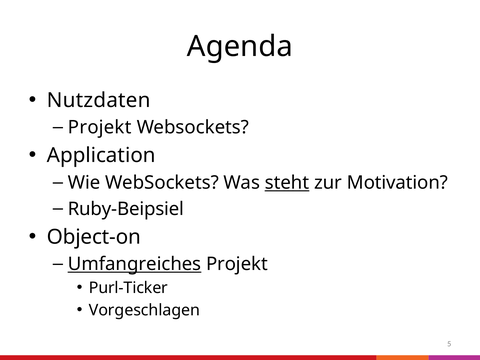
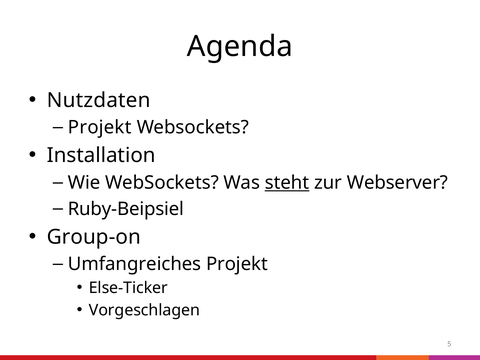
Application: Application -> Installation
Motivation: Motivation -> Webserver
Object-on: Object-on -> Group-on
Umfangreiches underline: present -> none
Purl-Ticker: Purl-Ticker -> Else-Ticker
